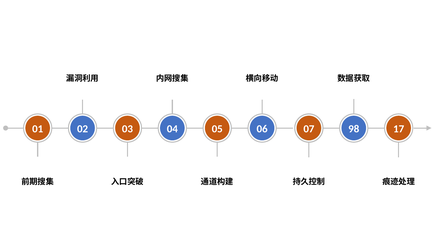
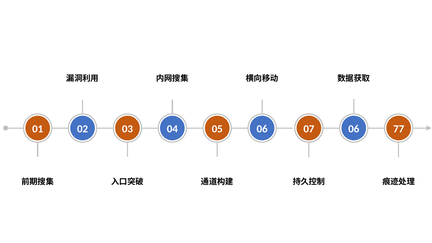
17: 17 -> 77
98 at (354, 129): 98 -> 06
